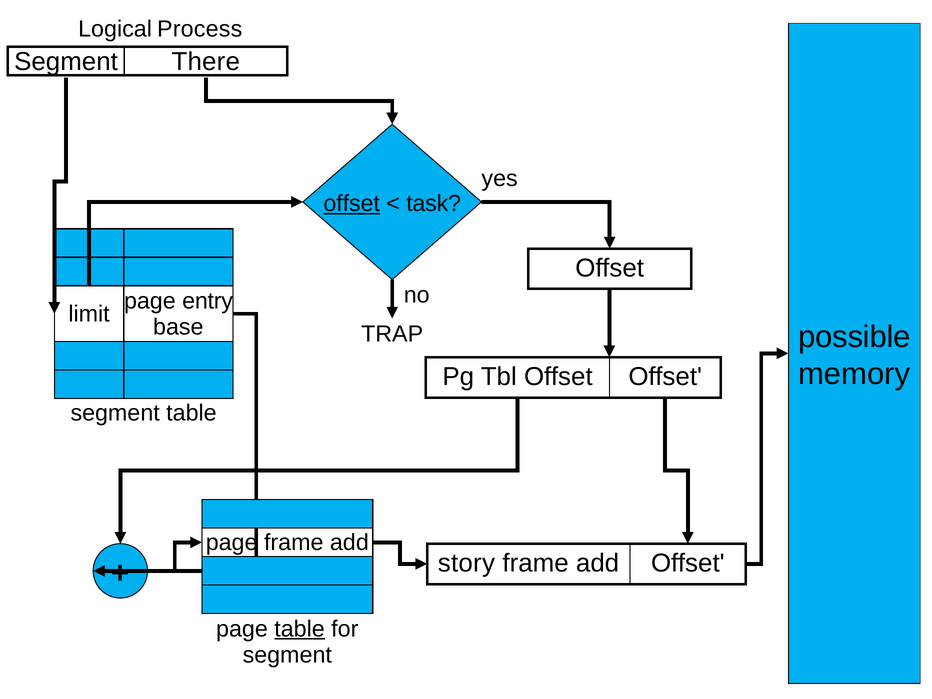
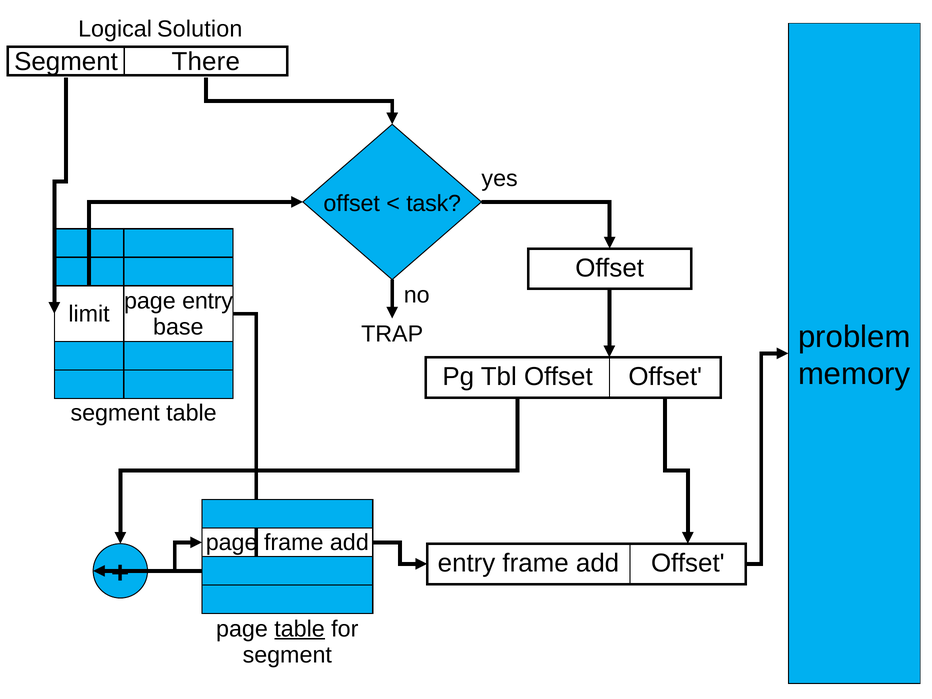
Process: Process -> Solution
offset at (352, 204) underline: present -> none
possible: possible -> problem
story at (466, 563): story -> entry
